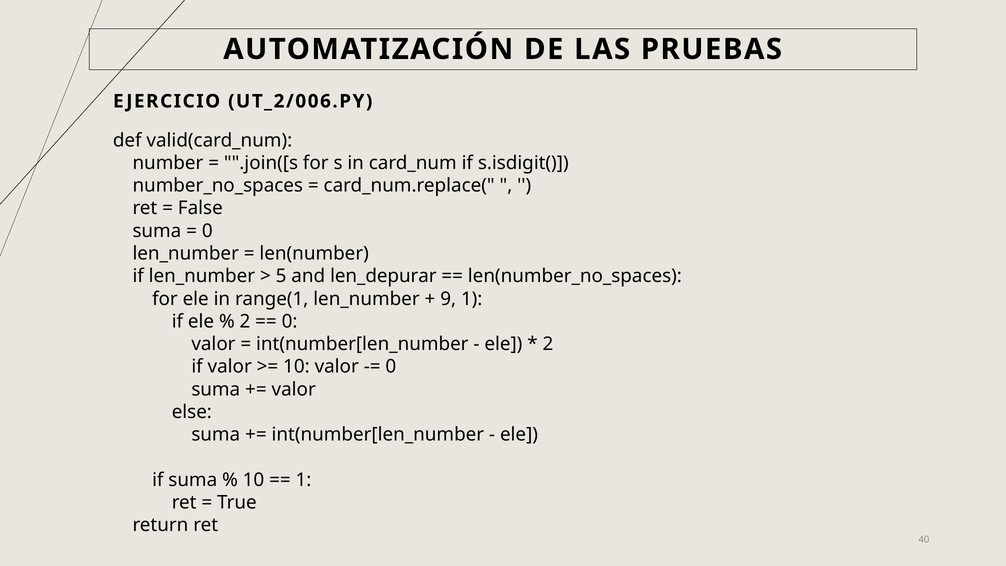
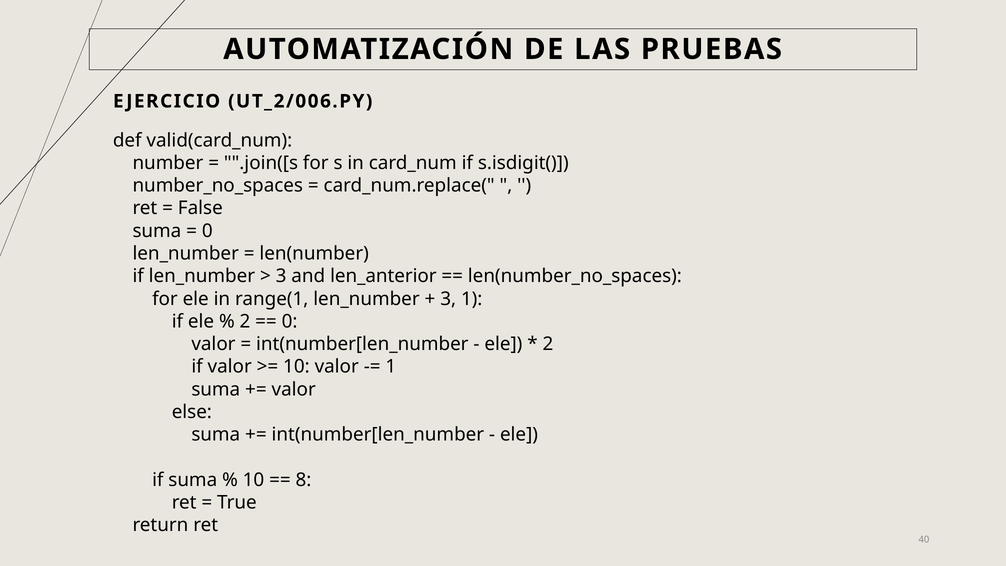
5 at (281, 276): 5 -> 3
len_depurar: len_depurar -> len_anterior
9 at (448, 299): 9 -> 3
0 at (391, 367): 0 -> 1
1 at (304, 480): 1 -> 8
